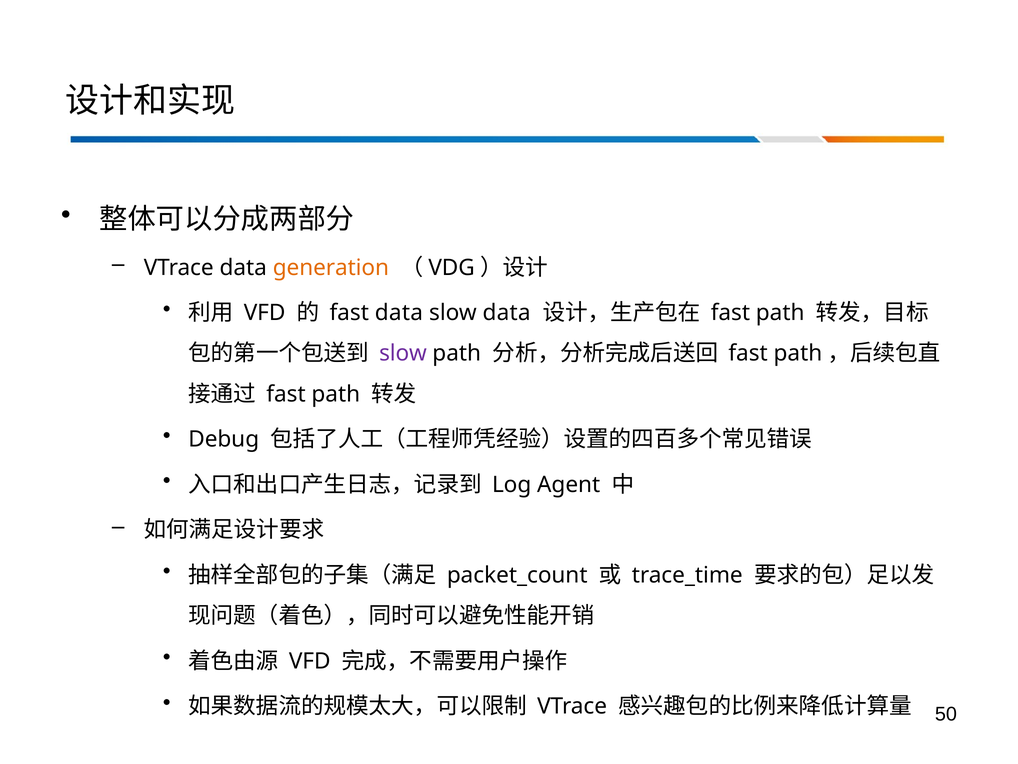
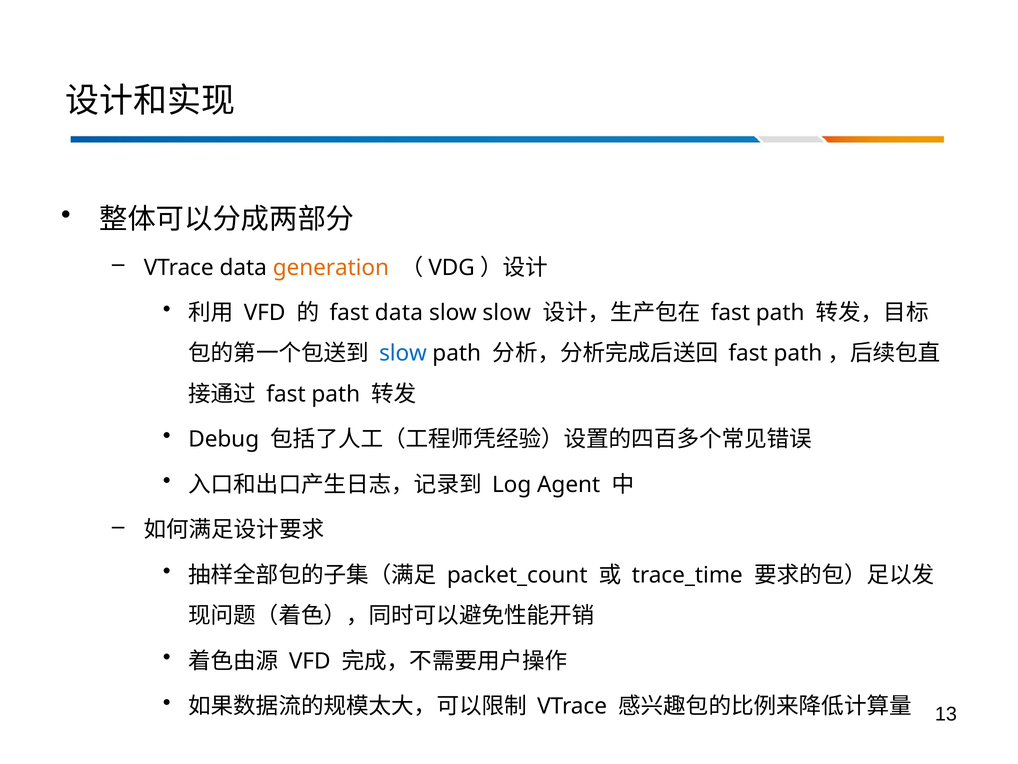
slow data: data -> slow
slow at (403, 353) colour: purple -> blue
50: 50 -> 13
